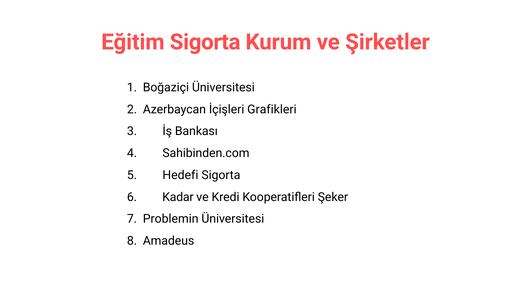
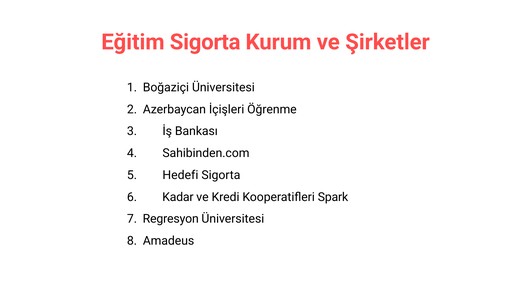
Grafikleri: Grafikleri -> Öğrenme
Şeker: Şeker -> Spark
Problemin: Problemin -> Regresyon
